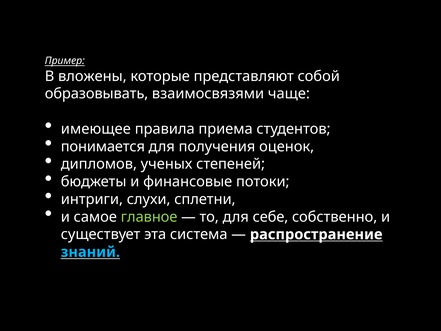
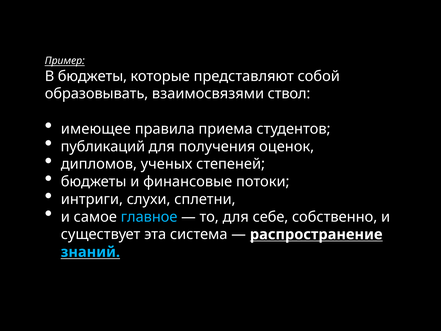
В вложены: вложены -> бюджеты
чаще: чаще -> ствол
понимается: понимается -> публикаций
главное colour: light green -> light blue
